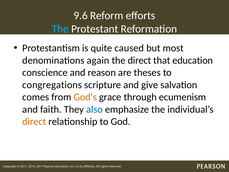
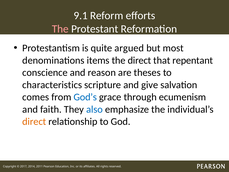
9.6: 9.6 -> 9.1
The at (60, 29) colour: light blue -> pink
caused: caused -> argued
again: again -> items
that education: education -> repentant
congregations: congregations -> characteristics
God’s colour: orange -> blue
